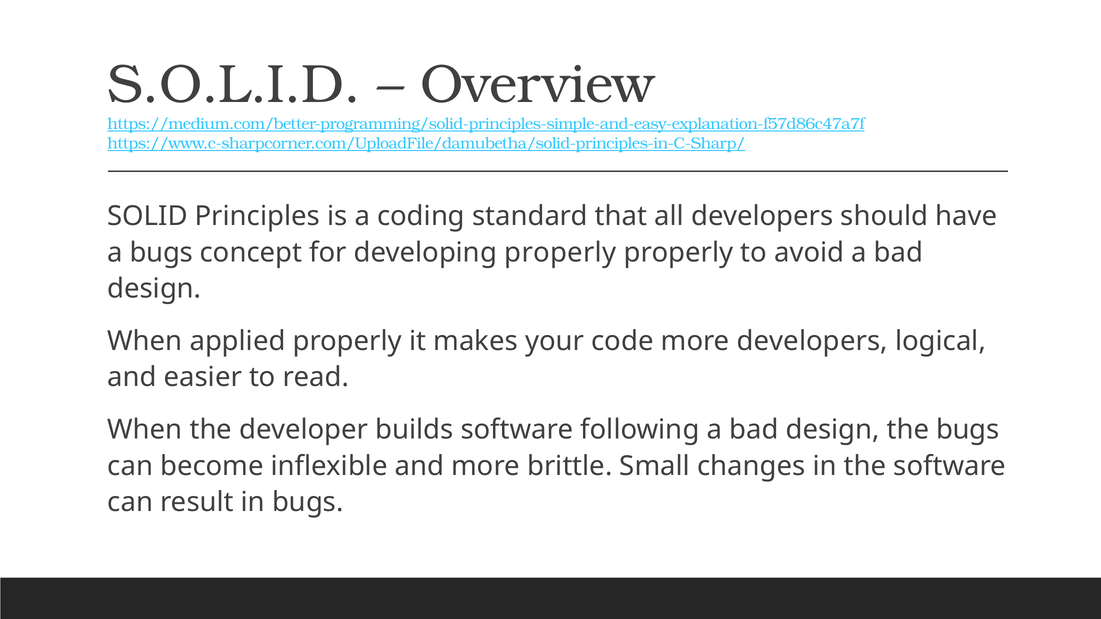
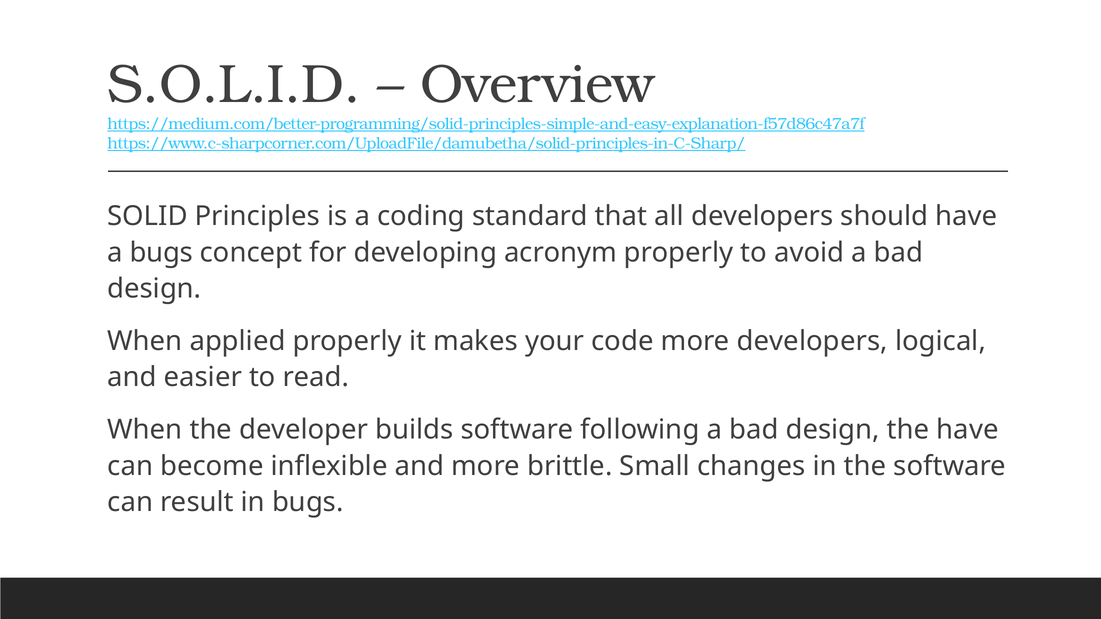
developing properly: properly -> acronym
the bugs: bugs -> have
